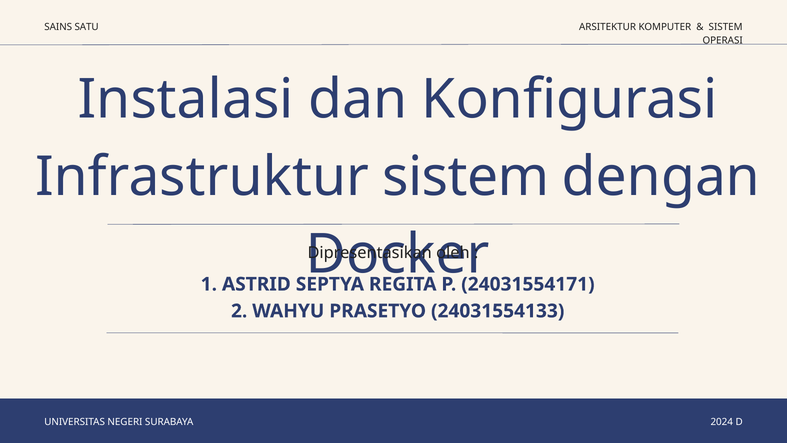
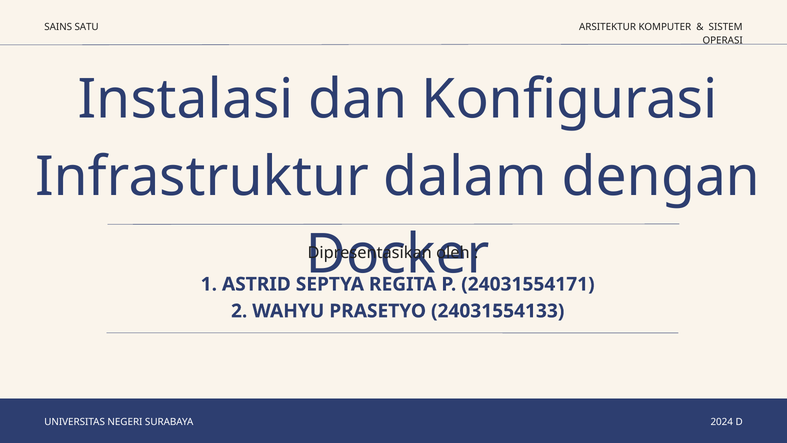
Infrastruktur sistem: sistem -> dalam
